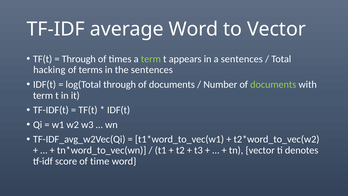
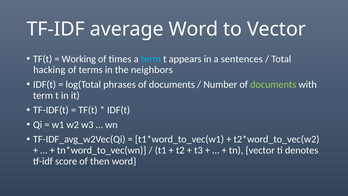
Through at (79, 59): Through -> Working
term at (151, 59) colour: light green -> light blue
the sentences: sentences -> neighbors
log(Total through: through -> phrases
time: time -> then
